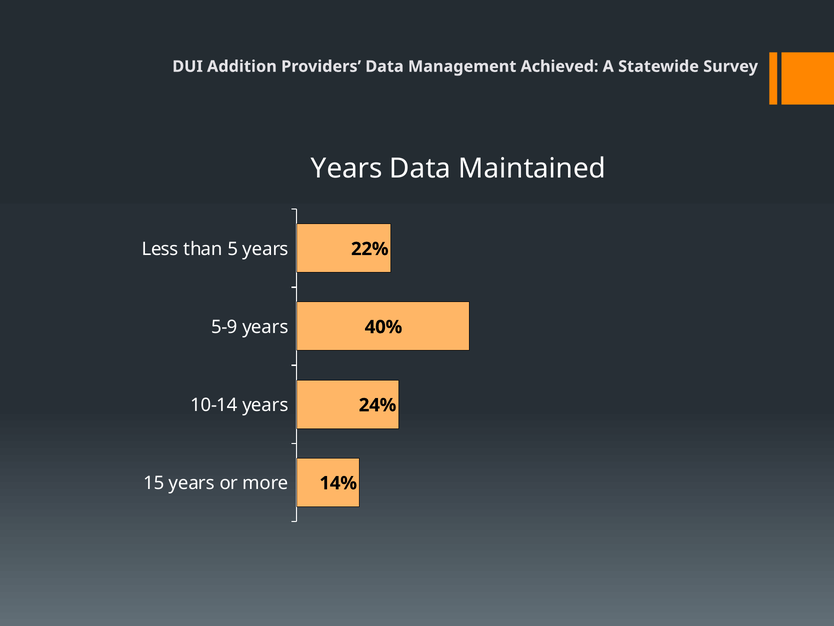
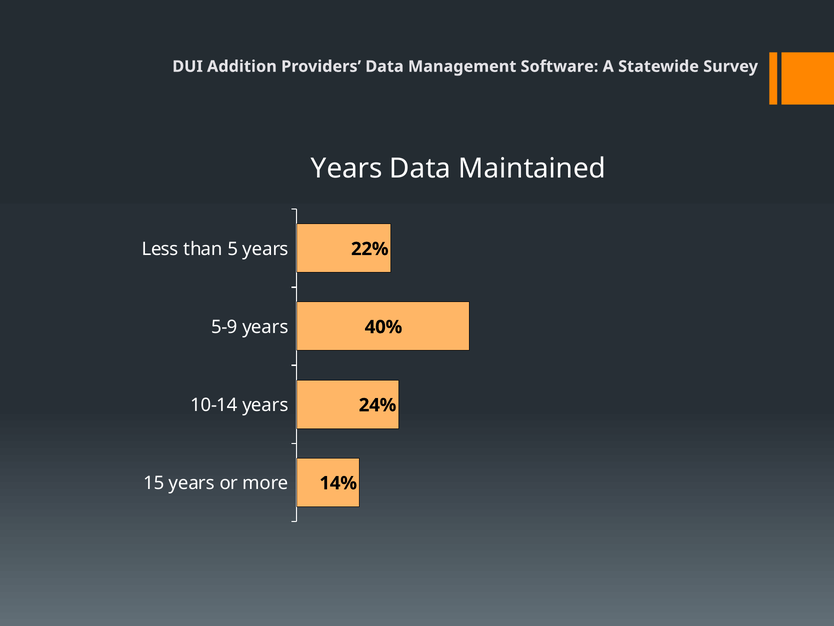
Achieved: Achieved -> Software
